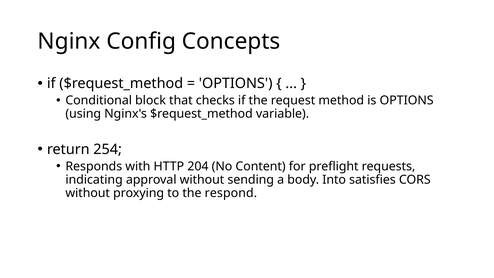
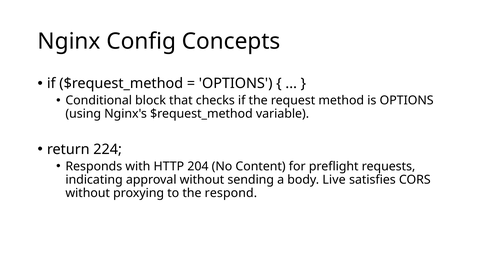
254: 254 -> 224
Into: Into -> Live
